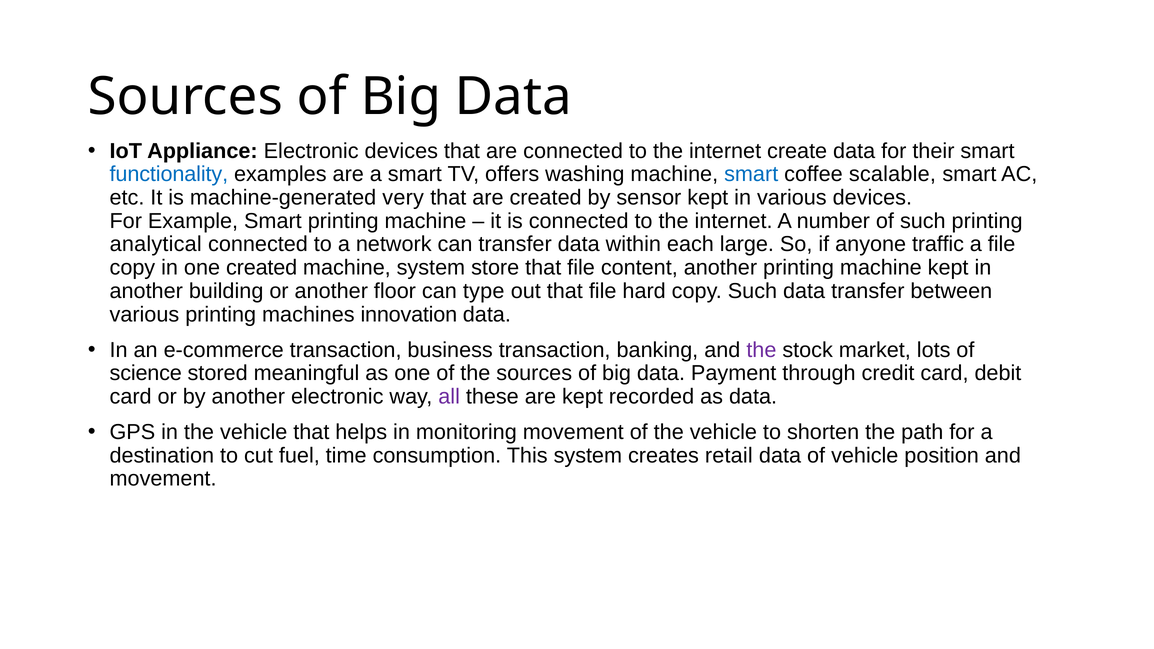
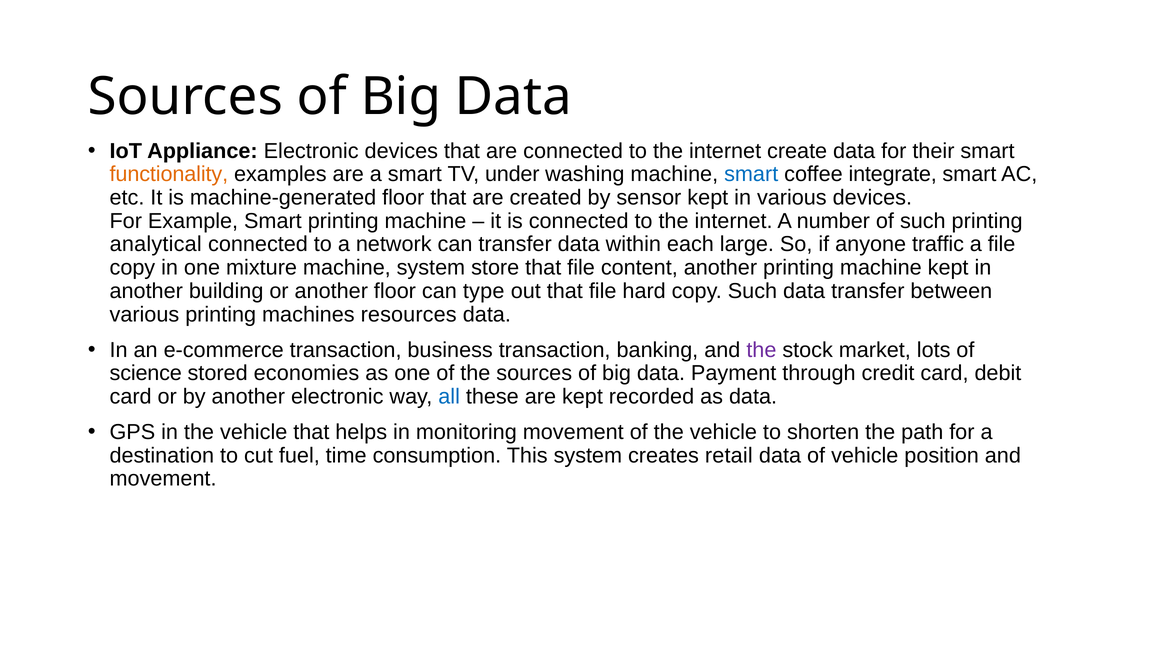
functionality colour: blue -> orange
offers: offers -> under
scalable: scalable -> integrate
machine-generated very: very -> floor
one created: created -> mixture
innovation: innovation -> resources
meaningful: meaningful -> economies
all colour: purple -> blue
